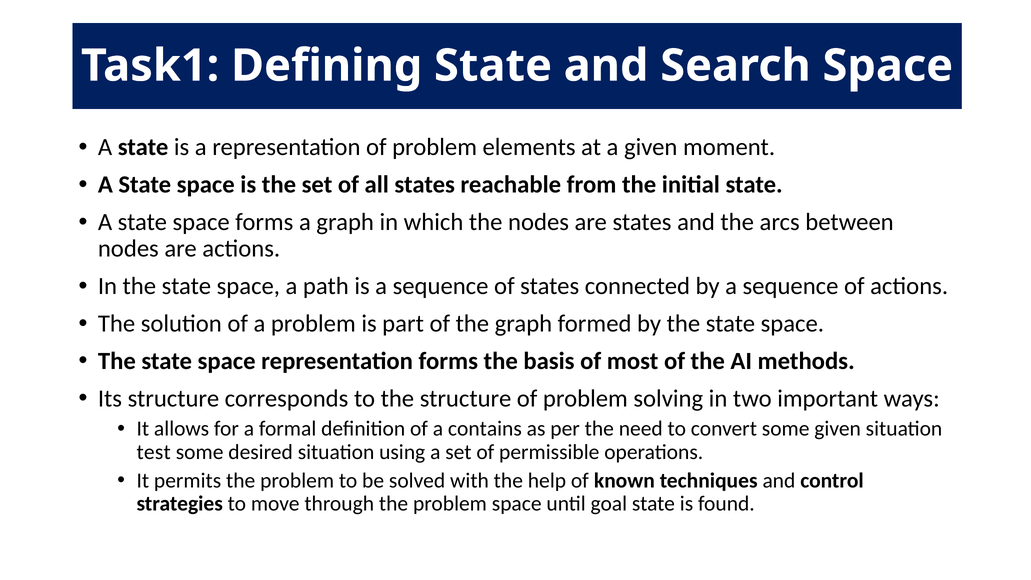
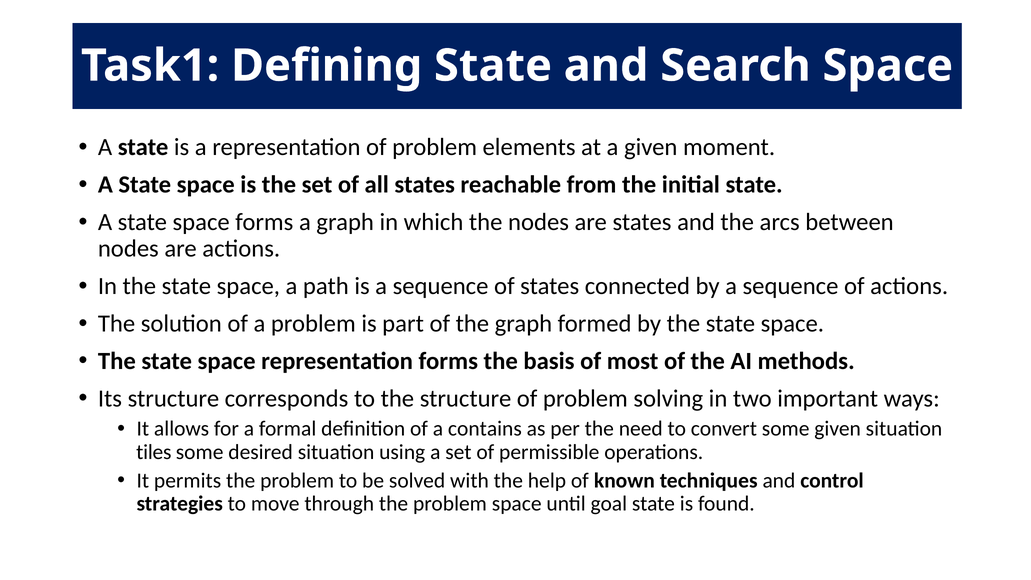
test: test -> tiles
